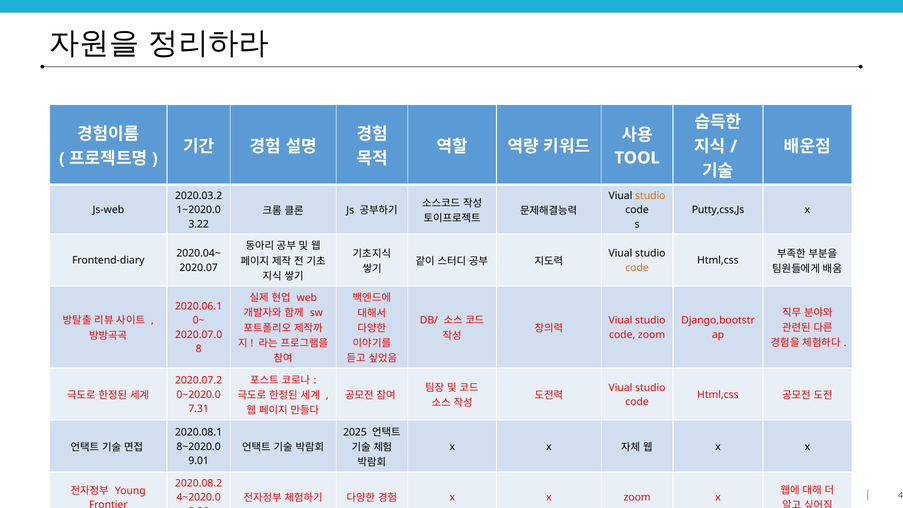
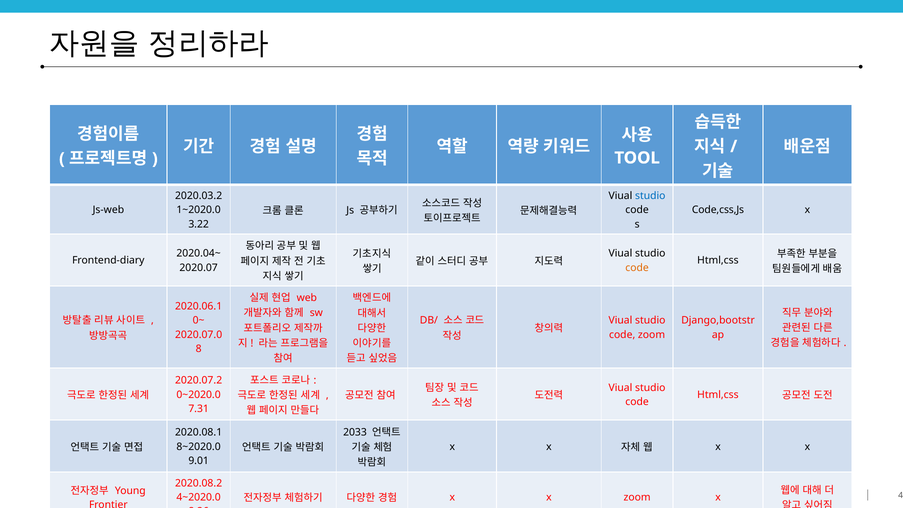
studio at (650, 196) colour: orange -> blue
Putty,css,Js: Putty,css,Js -> Code,css,Js
2025: 2025 -> 2033
